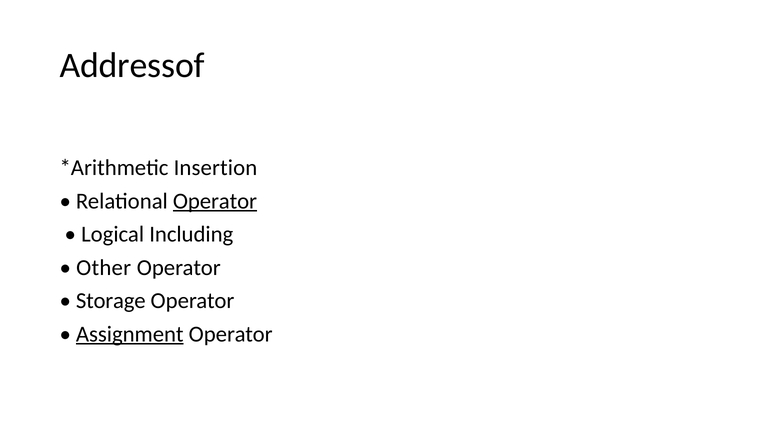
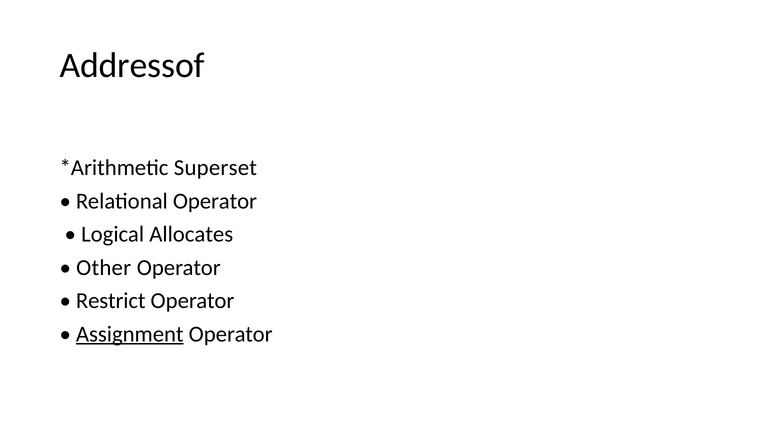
Insertion: Insertion -> Superset
Operator at (215, 201) underline: present -> none
Including: Including -> Allocates
Storage: Storage -> Restrict
